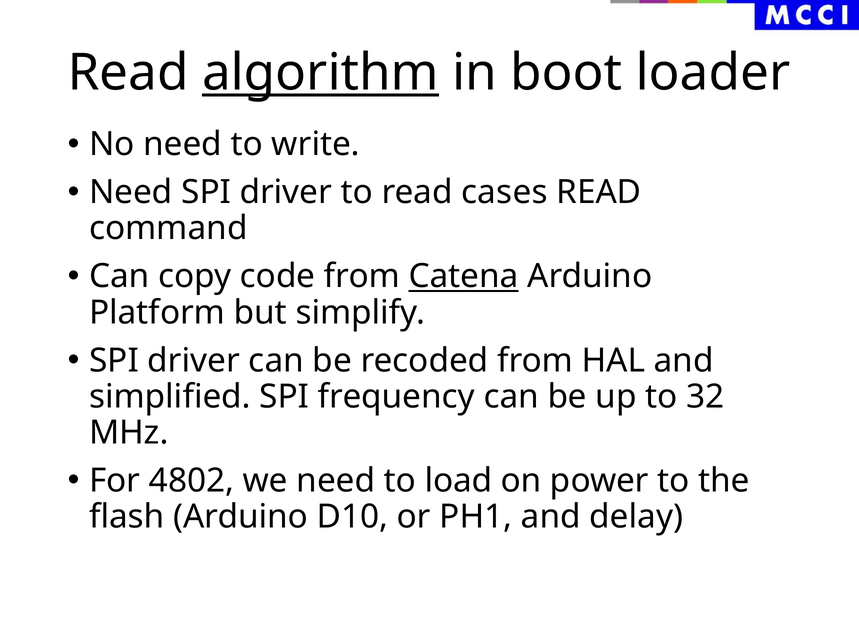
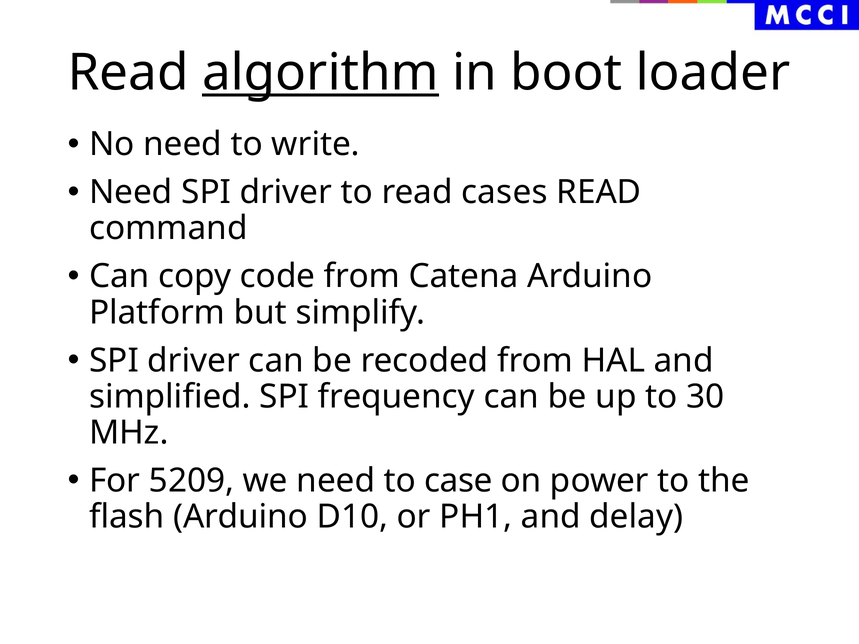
Catena underline: present -> none
32: 32 -> 30
4802: 4802 -> 5209
load: load -> case
